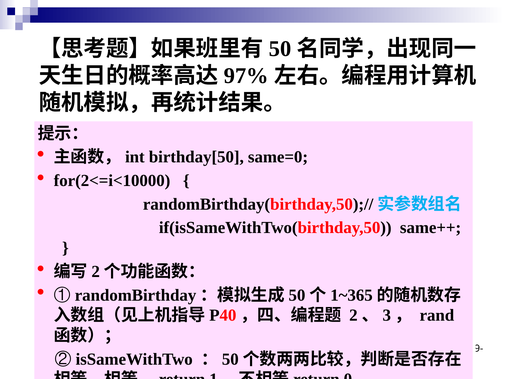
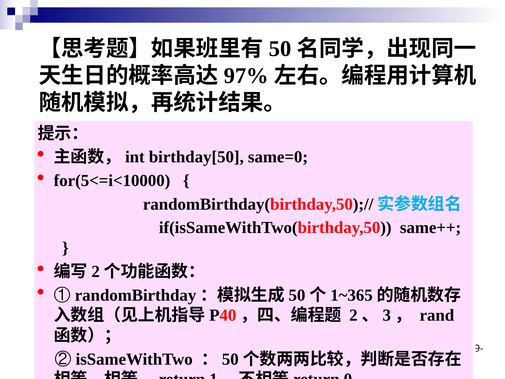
for(2<=i<10000: for(2<=i<10000 -> for(5<=i<10000
